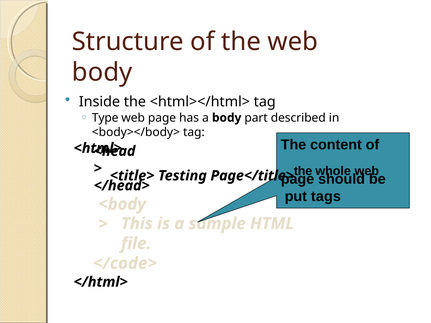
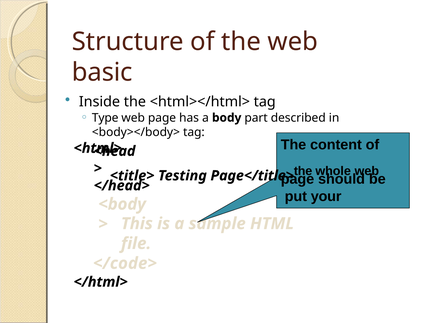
body at (102, 73): body -> basic
tags: tags -> your
